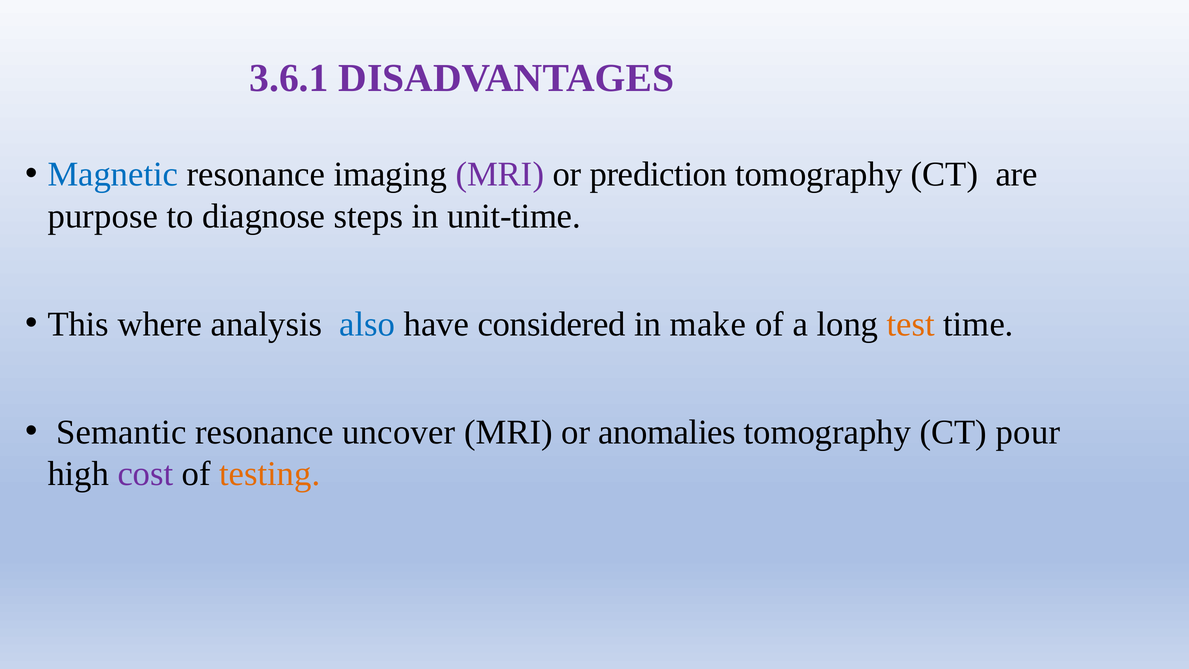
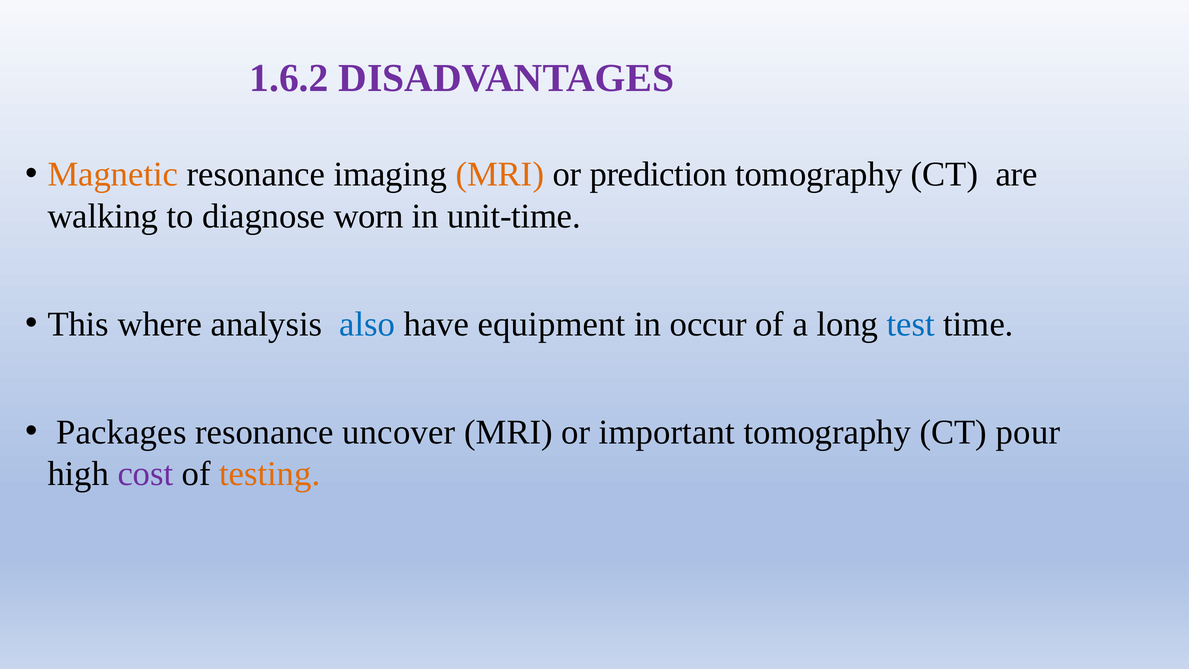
3.6.1: 3.6.1 -> 1.6.2
Magnetic colour: blue -> orange
MRI at (500, 174) colour: purple -> orange
purpose: purpose -> walking
steps: steps -> worn
considered: considered -> equipment
make: make -> occur
test colour: orange -> blue
Semantic: Semantic -> Packages
anomalies: anomalies -> important
